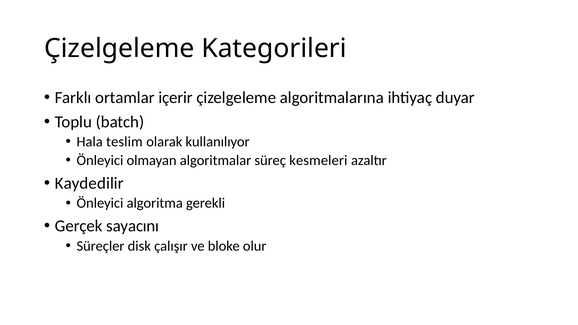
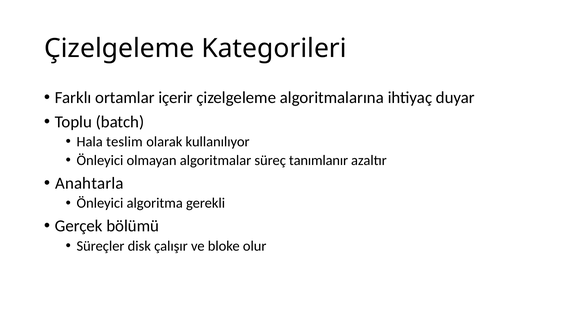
kesmeleri: kesmeleri -> tanımlanır
Kaydedilir: Kaydedilir -> Anahtarla
sayacını: sayacını -> bölümü
